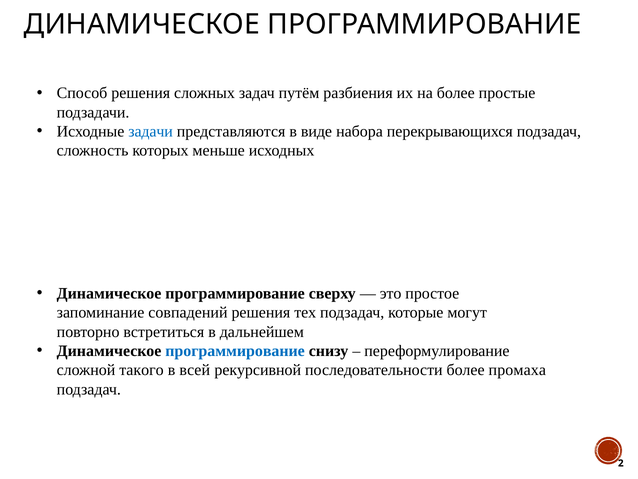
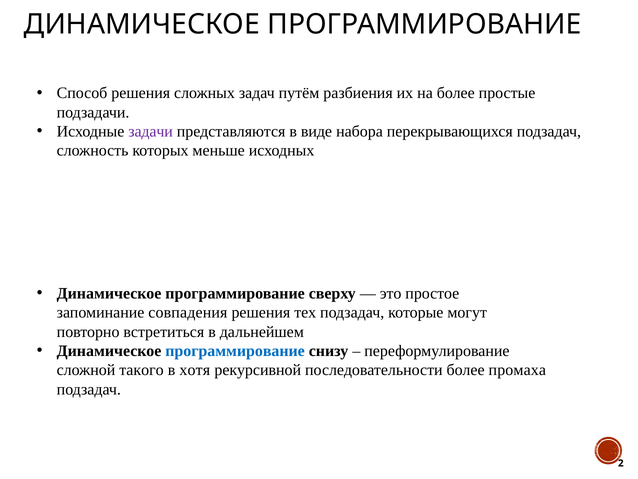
задачи colour: blue -> purple
совпадений: совпадений -> совпадения
всей: всей -> хотя
